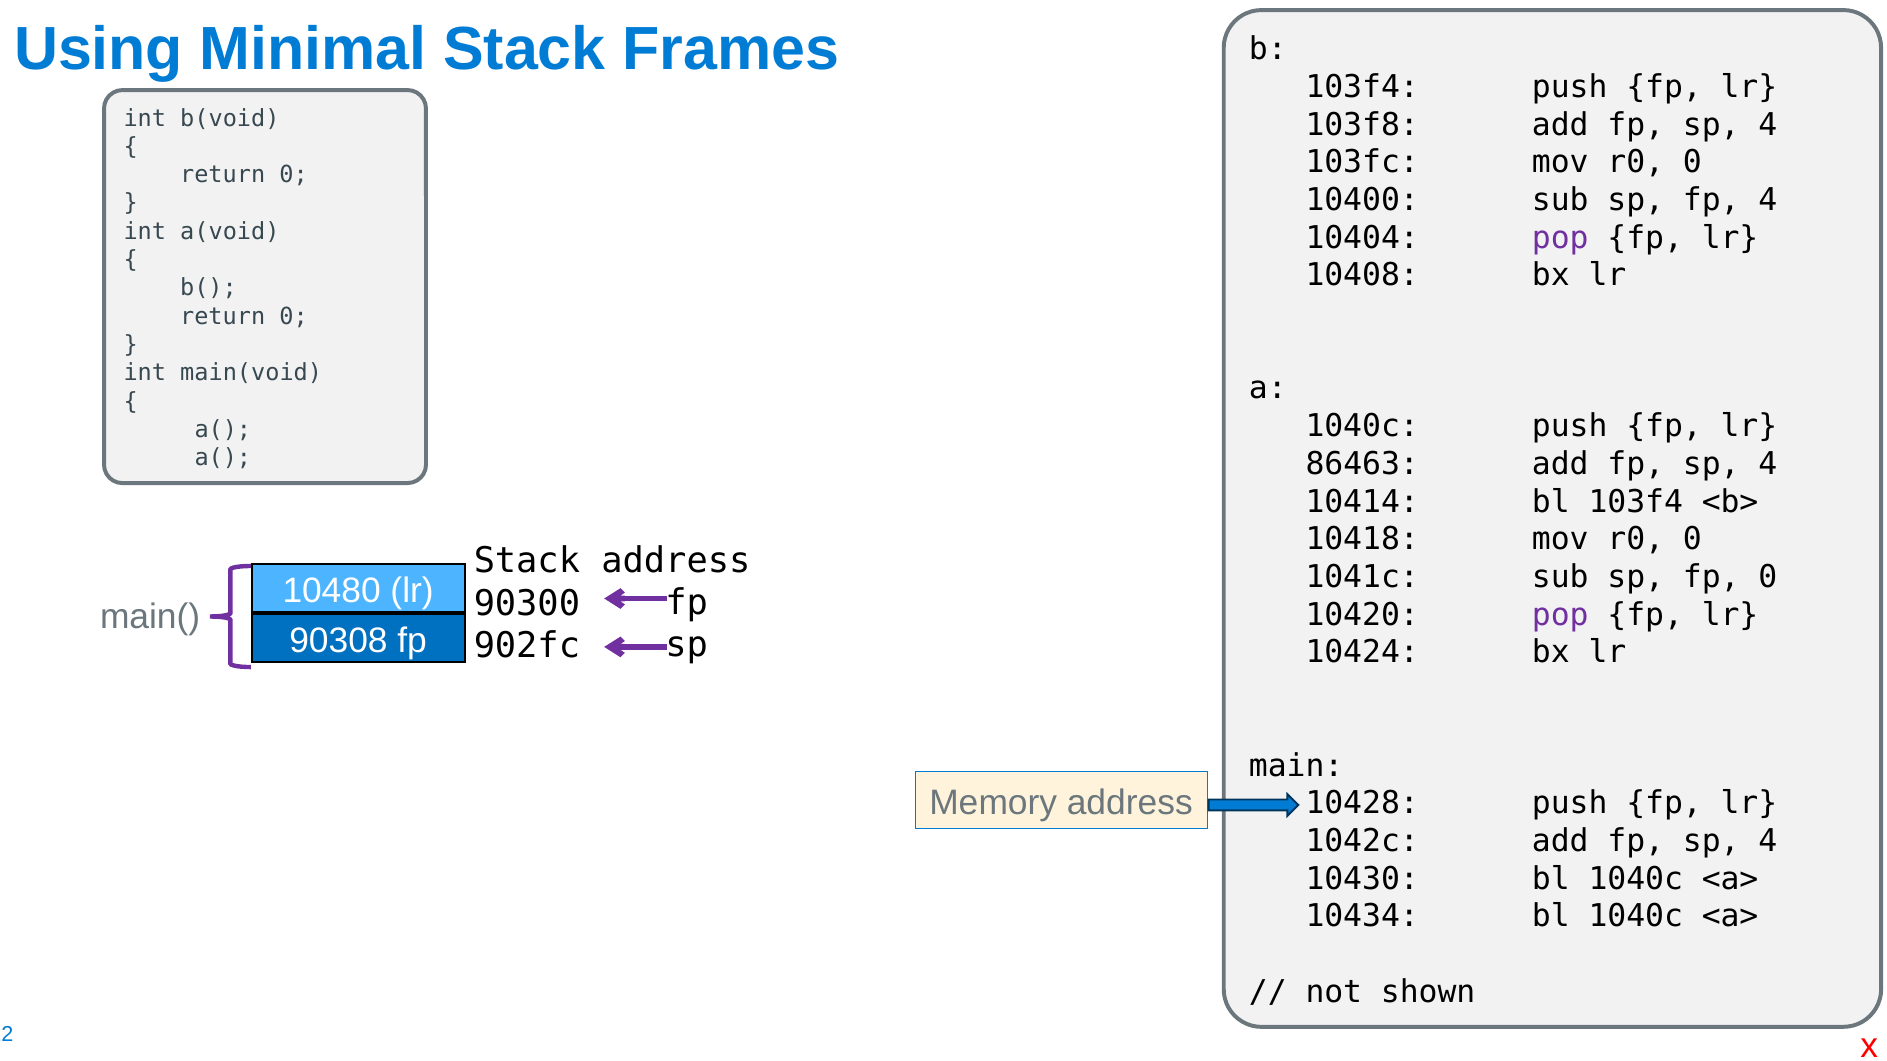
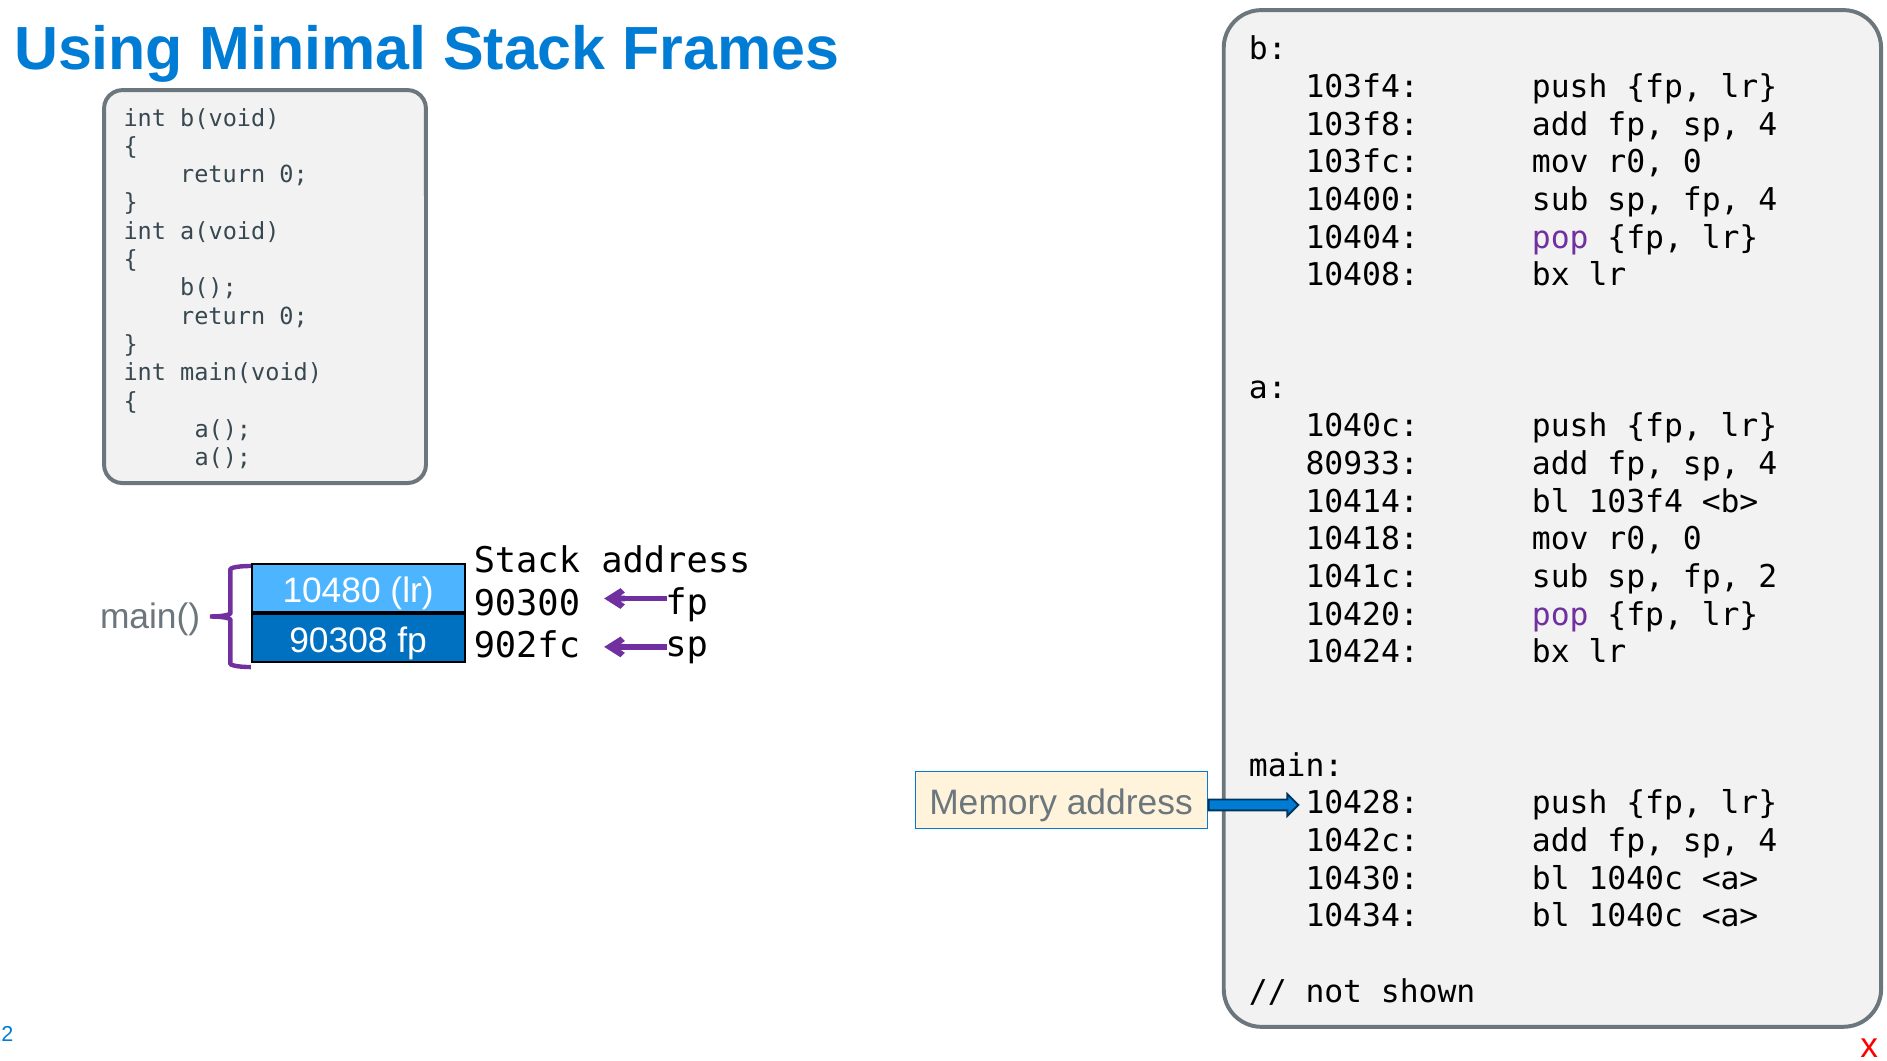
86463: 86463 -> 80933
fp 0: 0 -> 2
